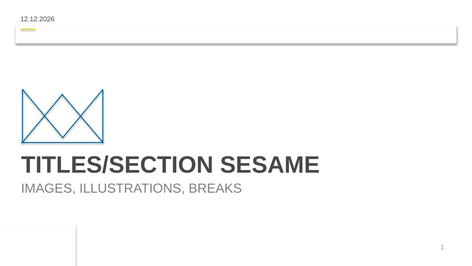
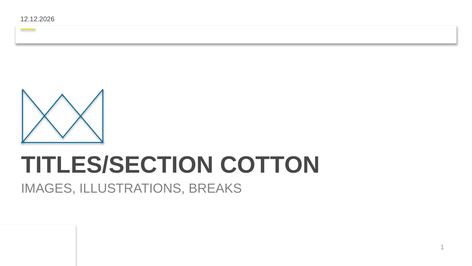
SESAME: SESAME -> COTTON
